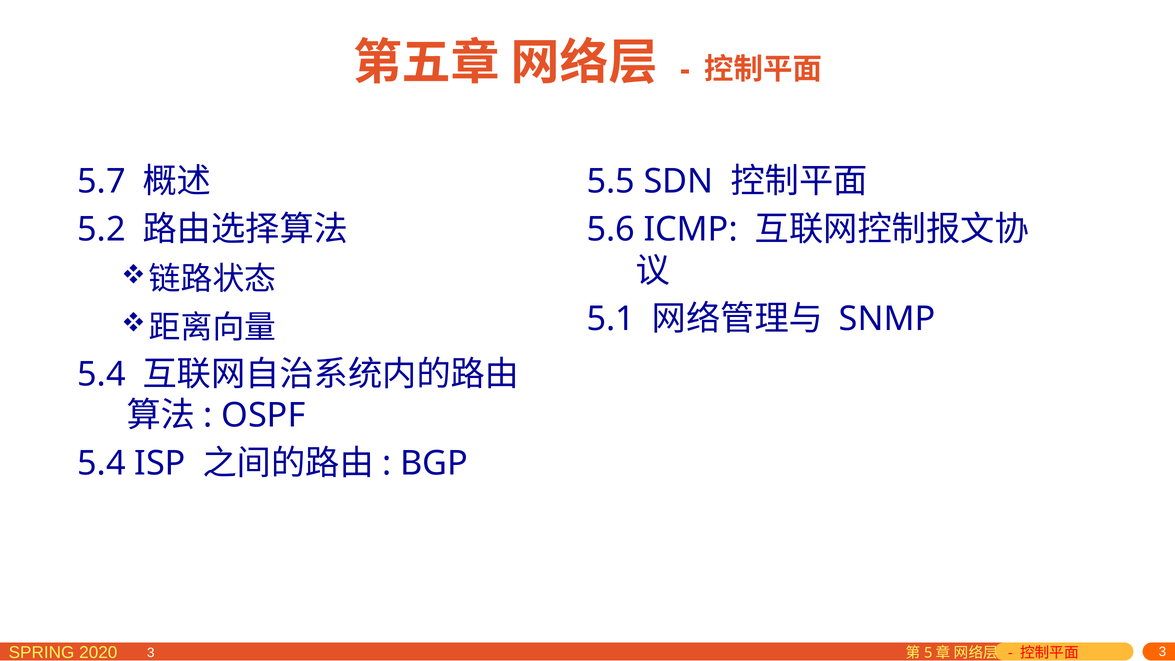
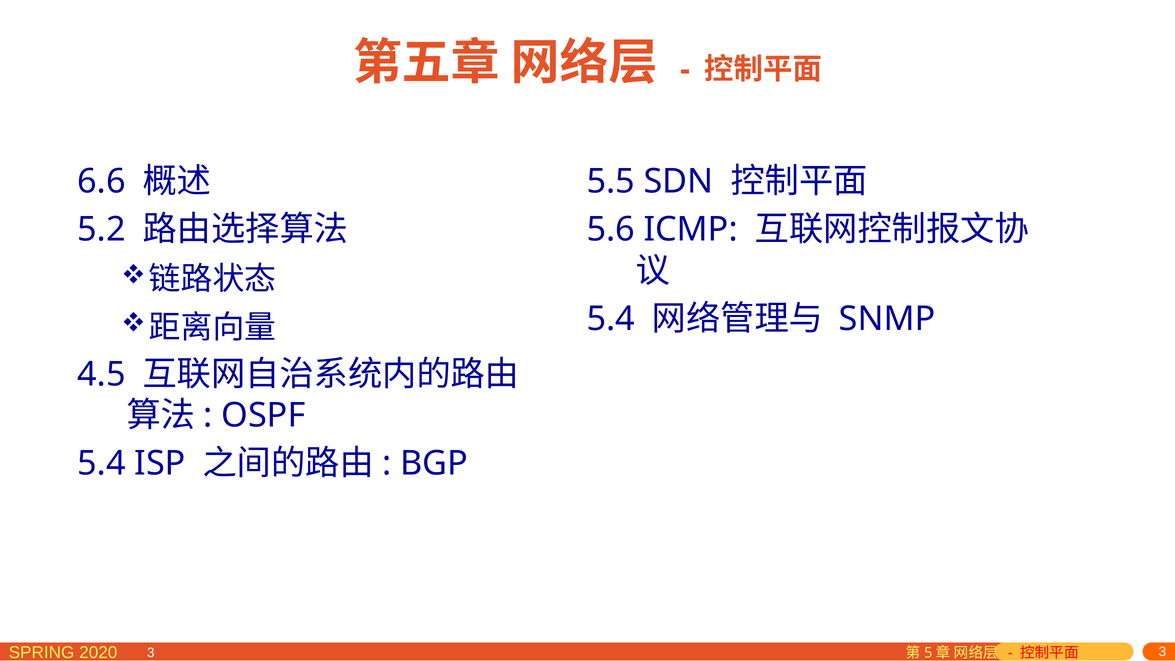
5.7: 5.7 -> 6.6
5.1 at (611, 319): 5.1 -> 5.4
5.4 at (102, 374): 5.4 -> 4.5
